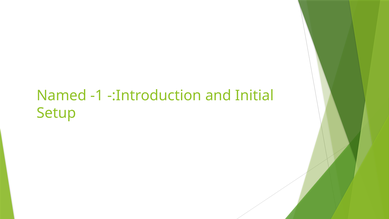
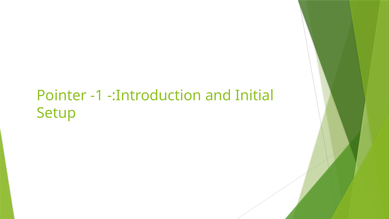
Named: Named -> Pointer
